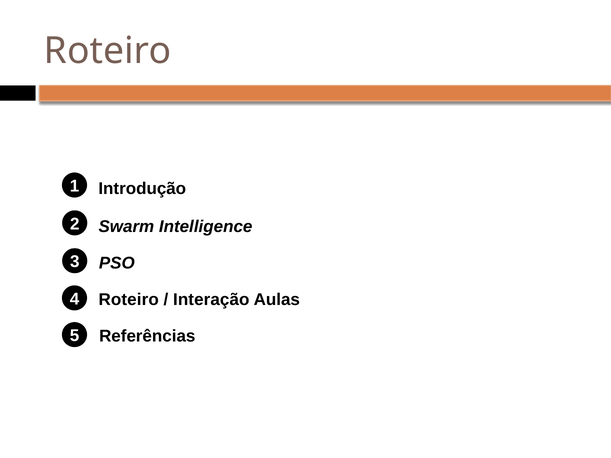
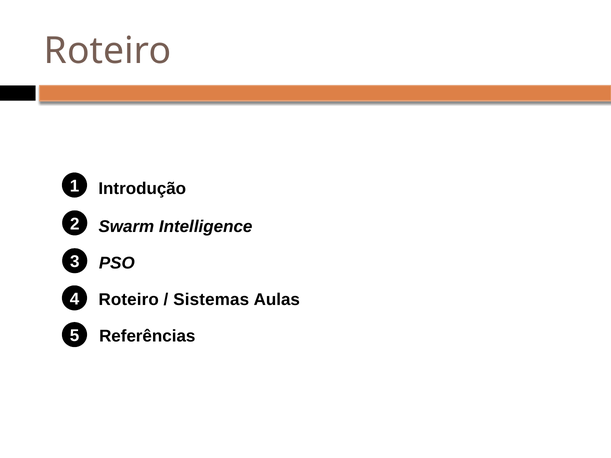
Interação: Interação -> Sistemas
